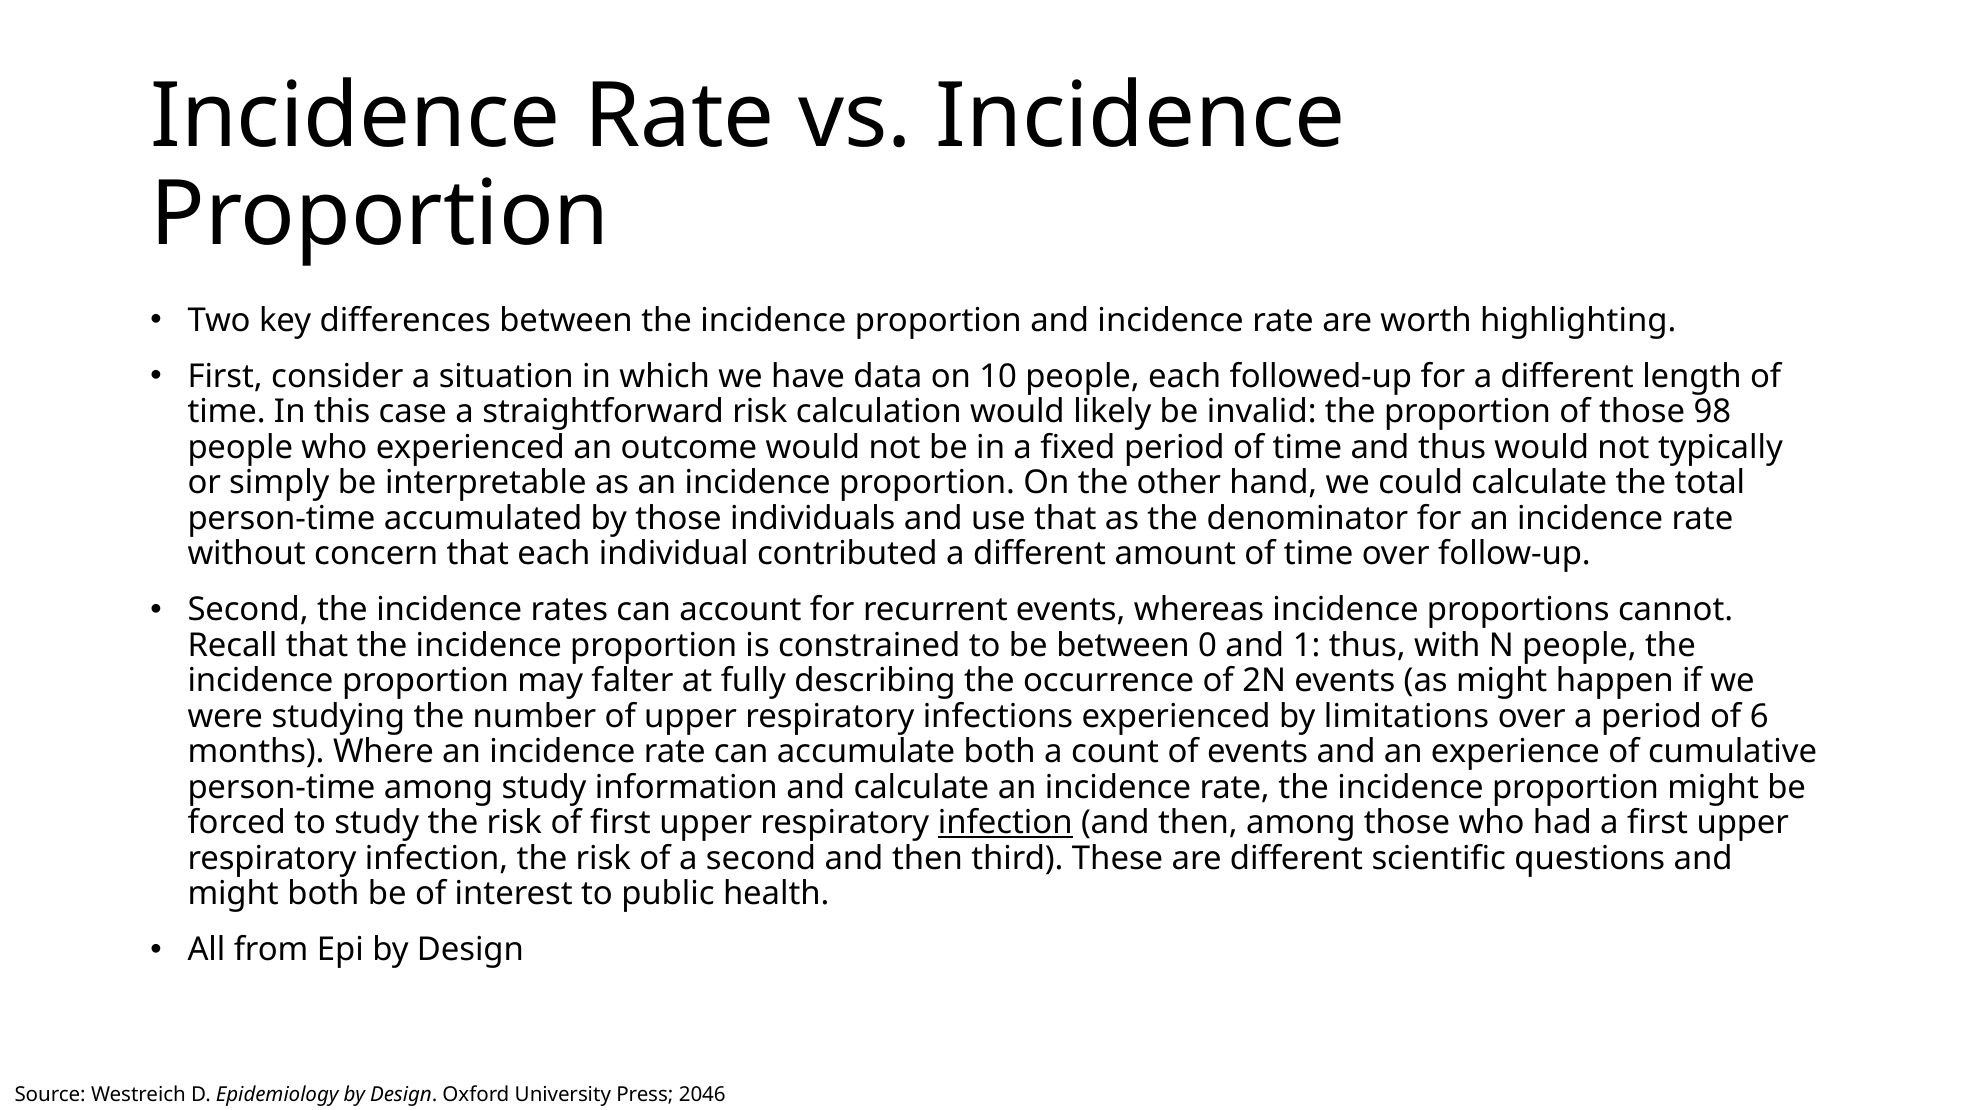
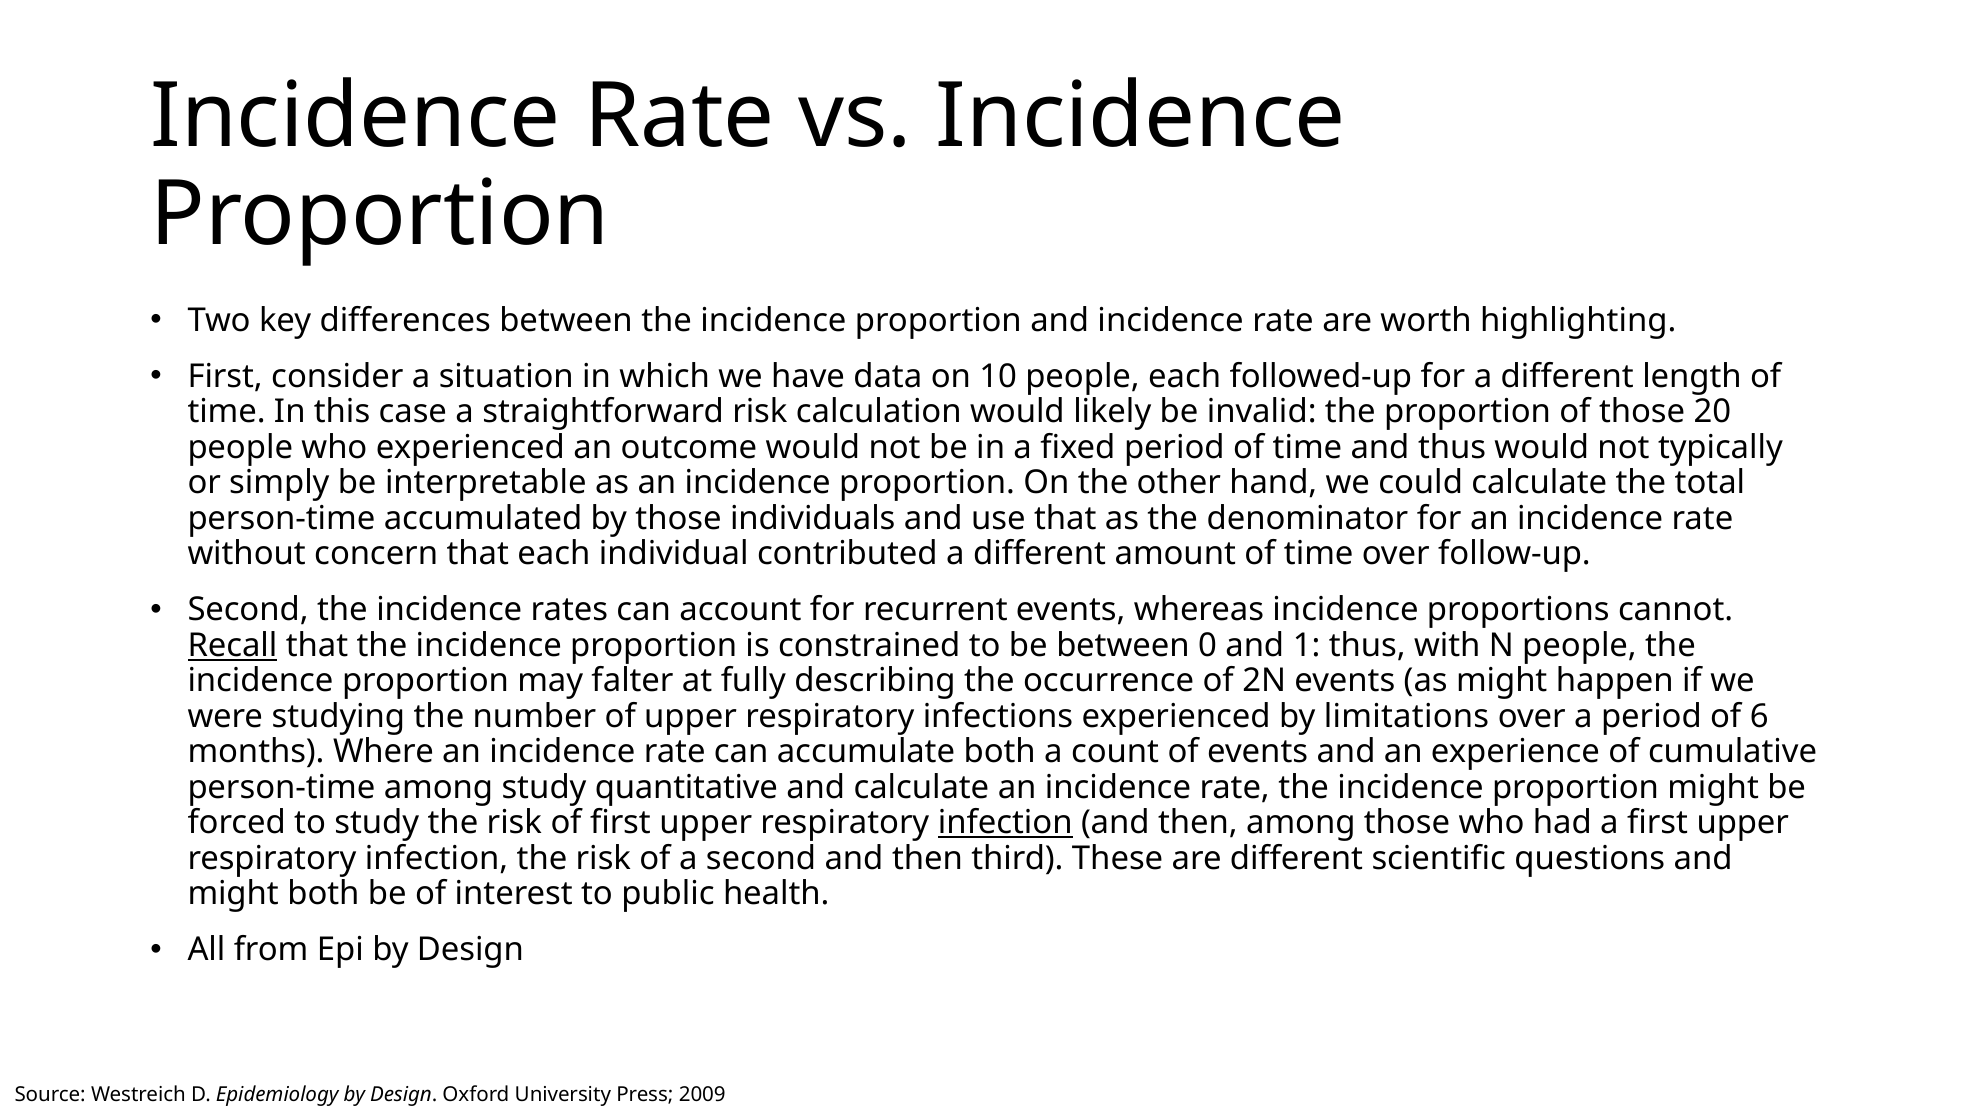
98: 98 -> 20
Recall underline: none -> present
information: information -> quantitative
2046: 2046 -> 2009
